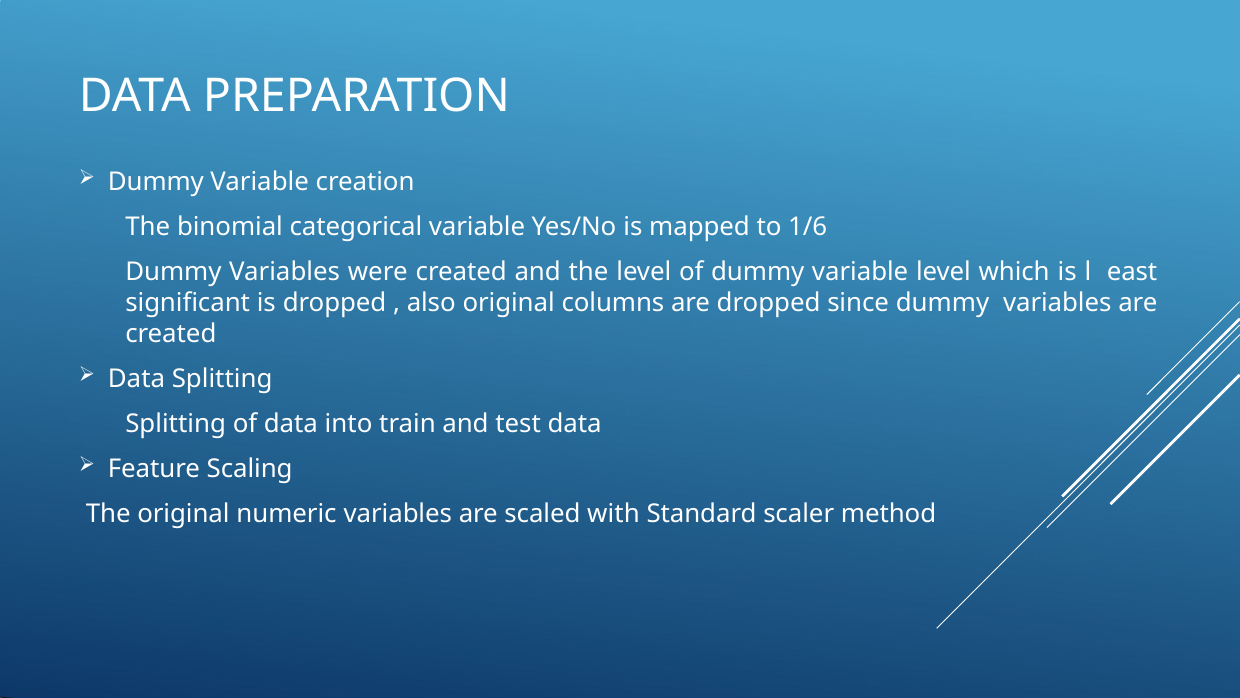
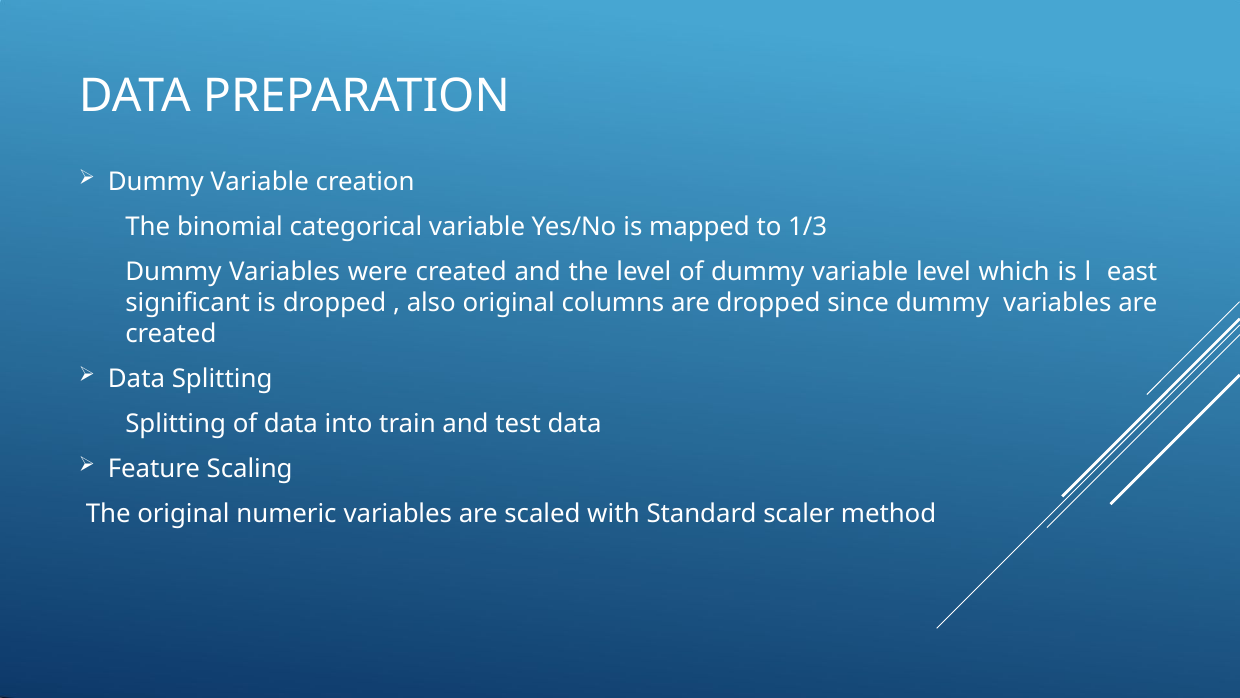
1/6: 1/6 -> 1/3
